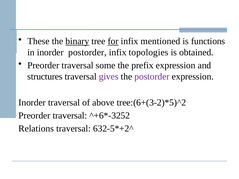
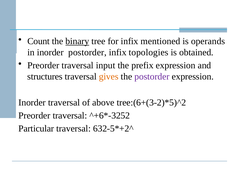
These: These -> Count
for underline: present -> none
functions: functions -> operands
some: some -> input
gives colour: purple -> orange
Relations: Relations -> Particular
